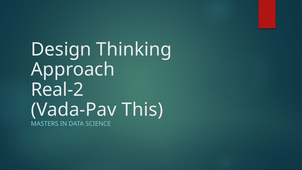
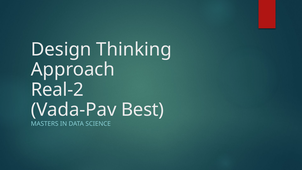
This: This -> Best
